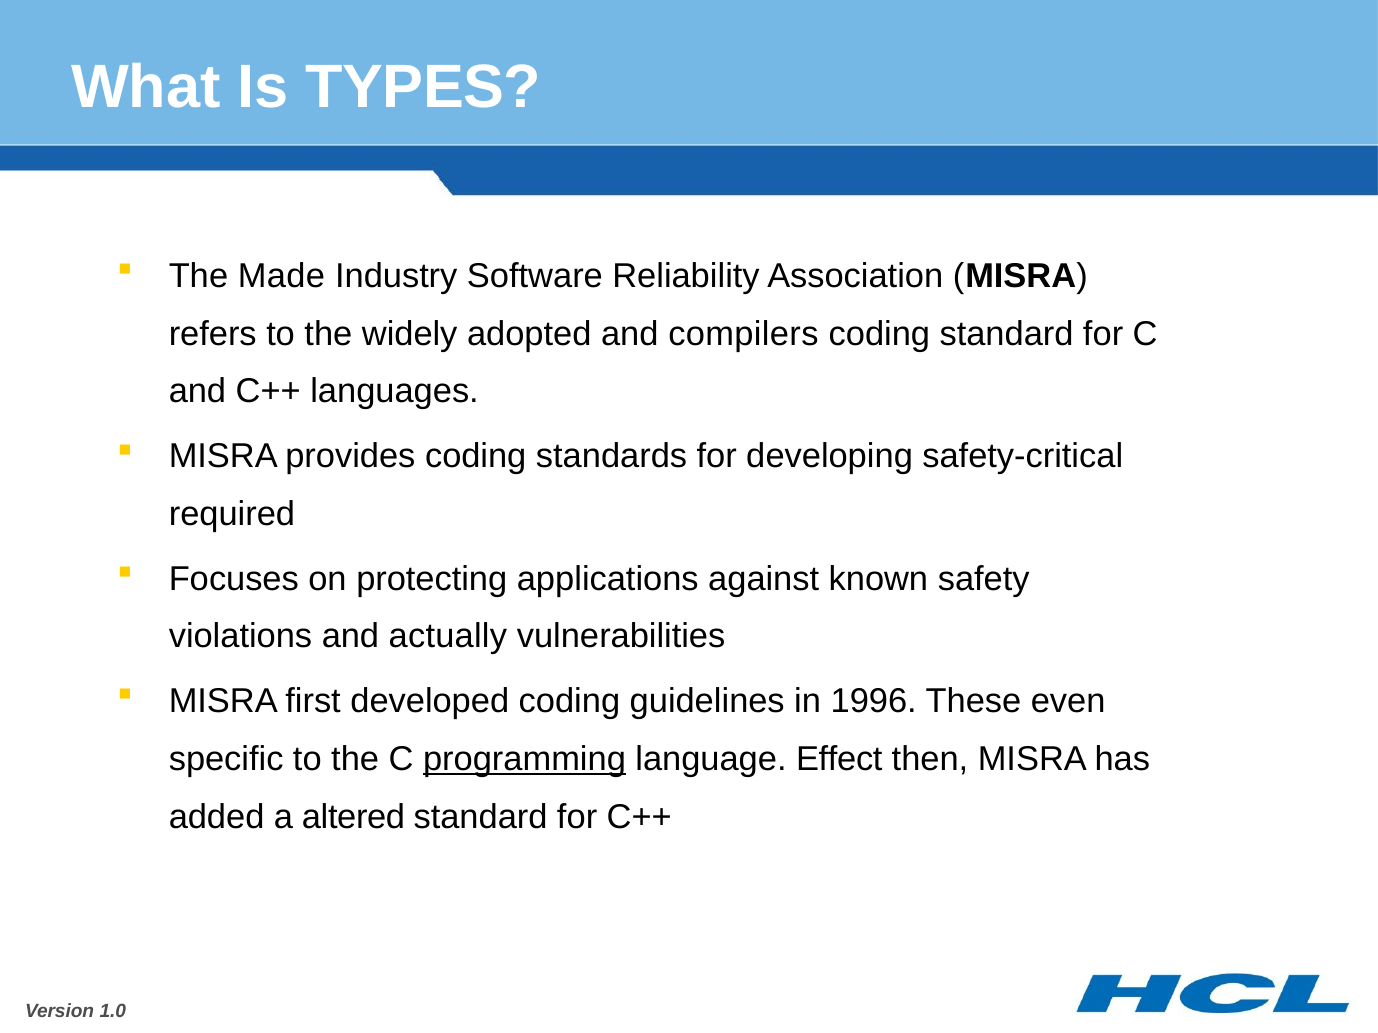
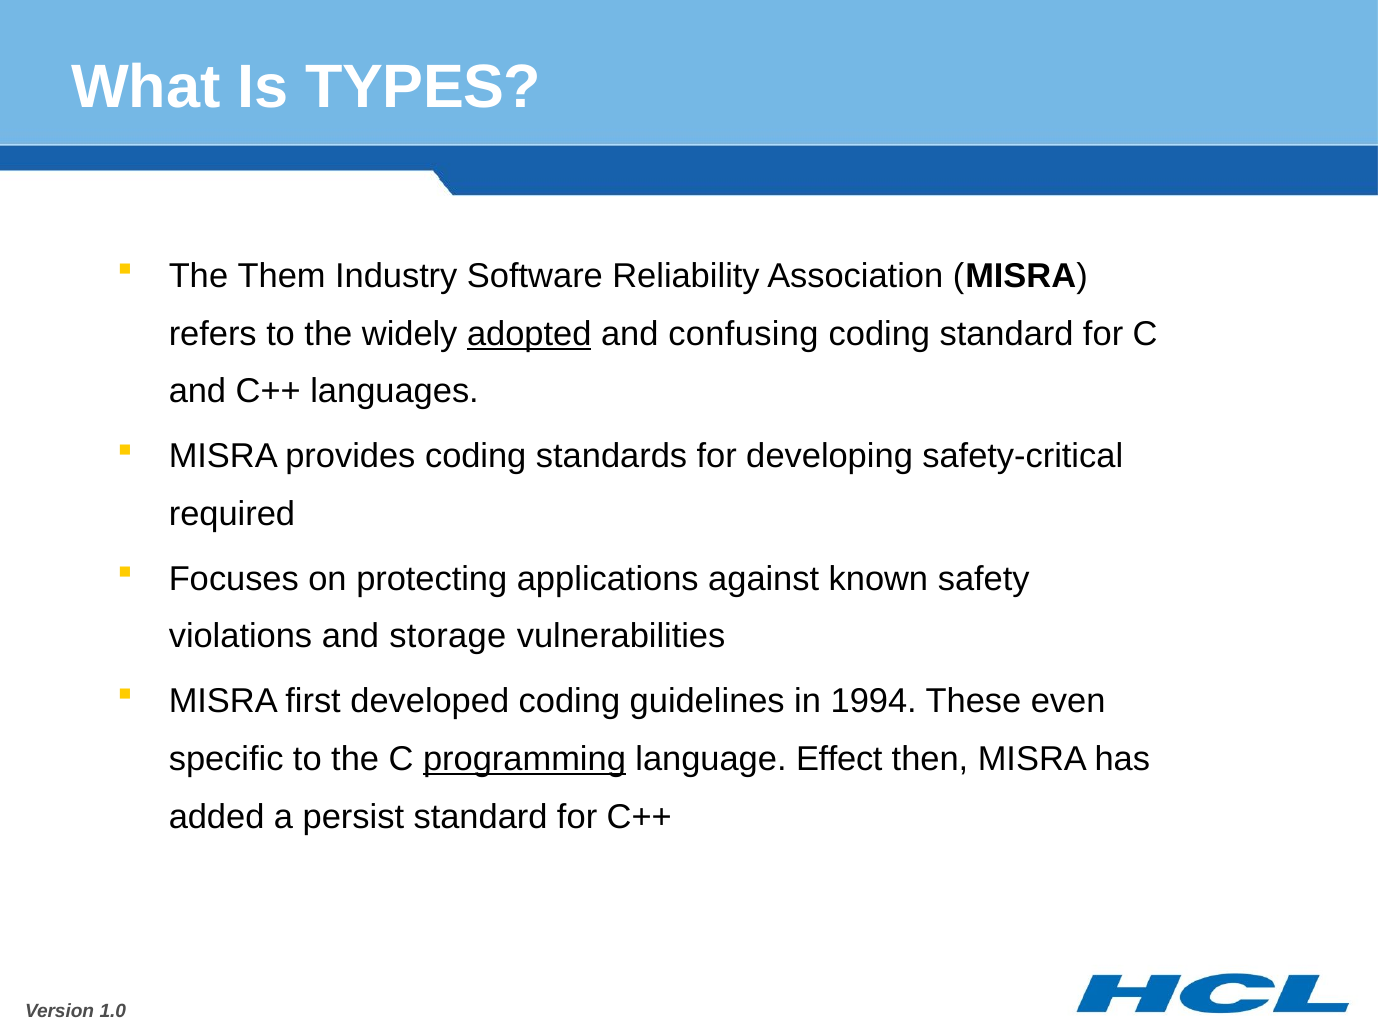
Made: Made -> Them
adopted underline: none -> present
compilers: compilers -> confusing
actually: actually -> storage
1996: 1996 -> 1994
altered: altered -> persist
